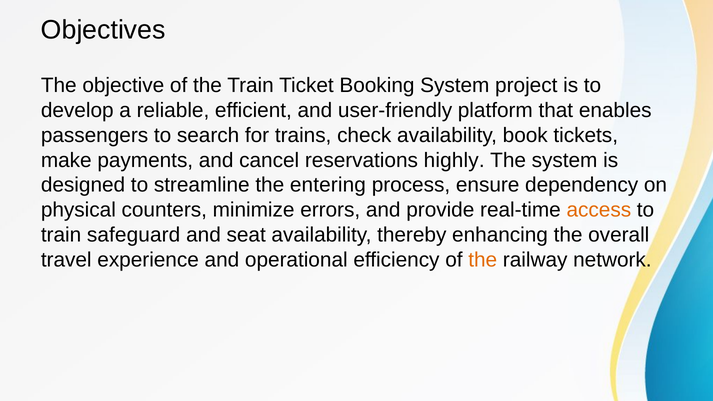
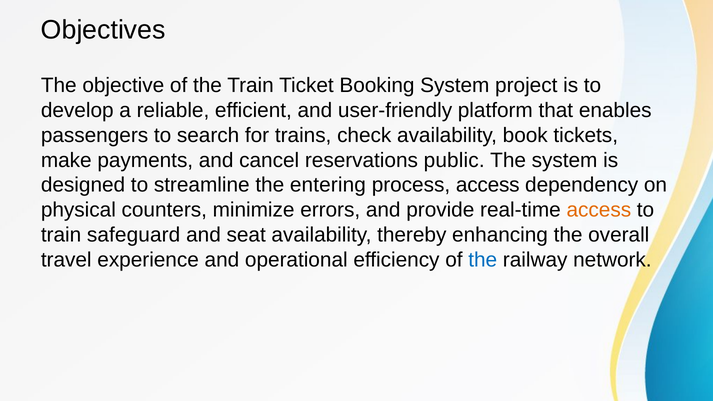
highly: highly -> public
process ensure: ensure -> access
the at (483, 260) colour: orange -> blue
